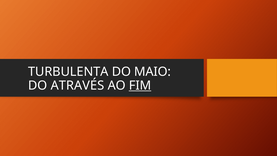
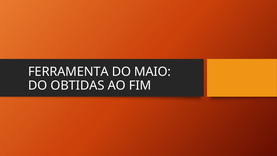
TURBULENTA: TURBULENTA -> FERRAMENTA
ATRAVÉS: ATRAVÉS -> OBTIDAS
FIM underline: present -> none
